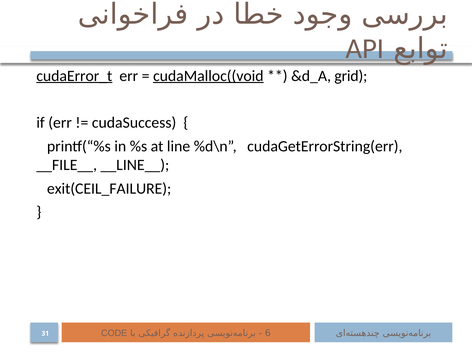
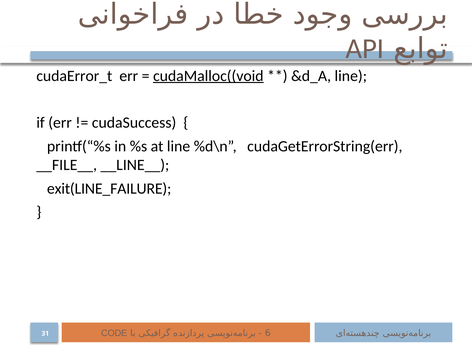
cudaError_t underline: present -> none
&d_A grid: grid -> line
exit(CEIL_FAILURE: exit(CEIL_FAILURE -> exit(LINE_FAILURE
